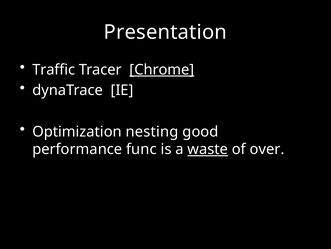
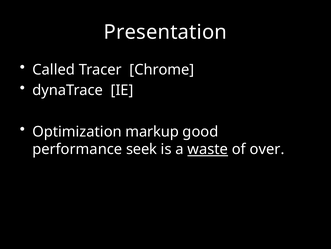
Traffic: Traffic -> Called
Chrome underline: present -> none
nesting: nesting -> markup
func: func -> seek
